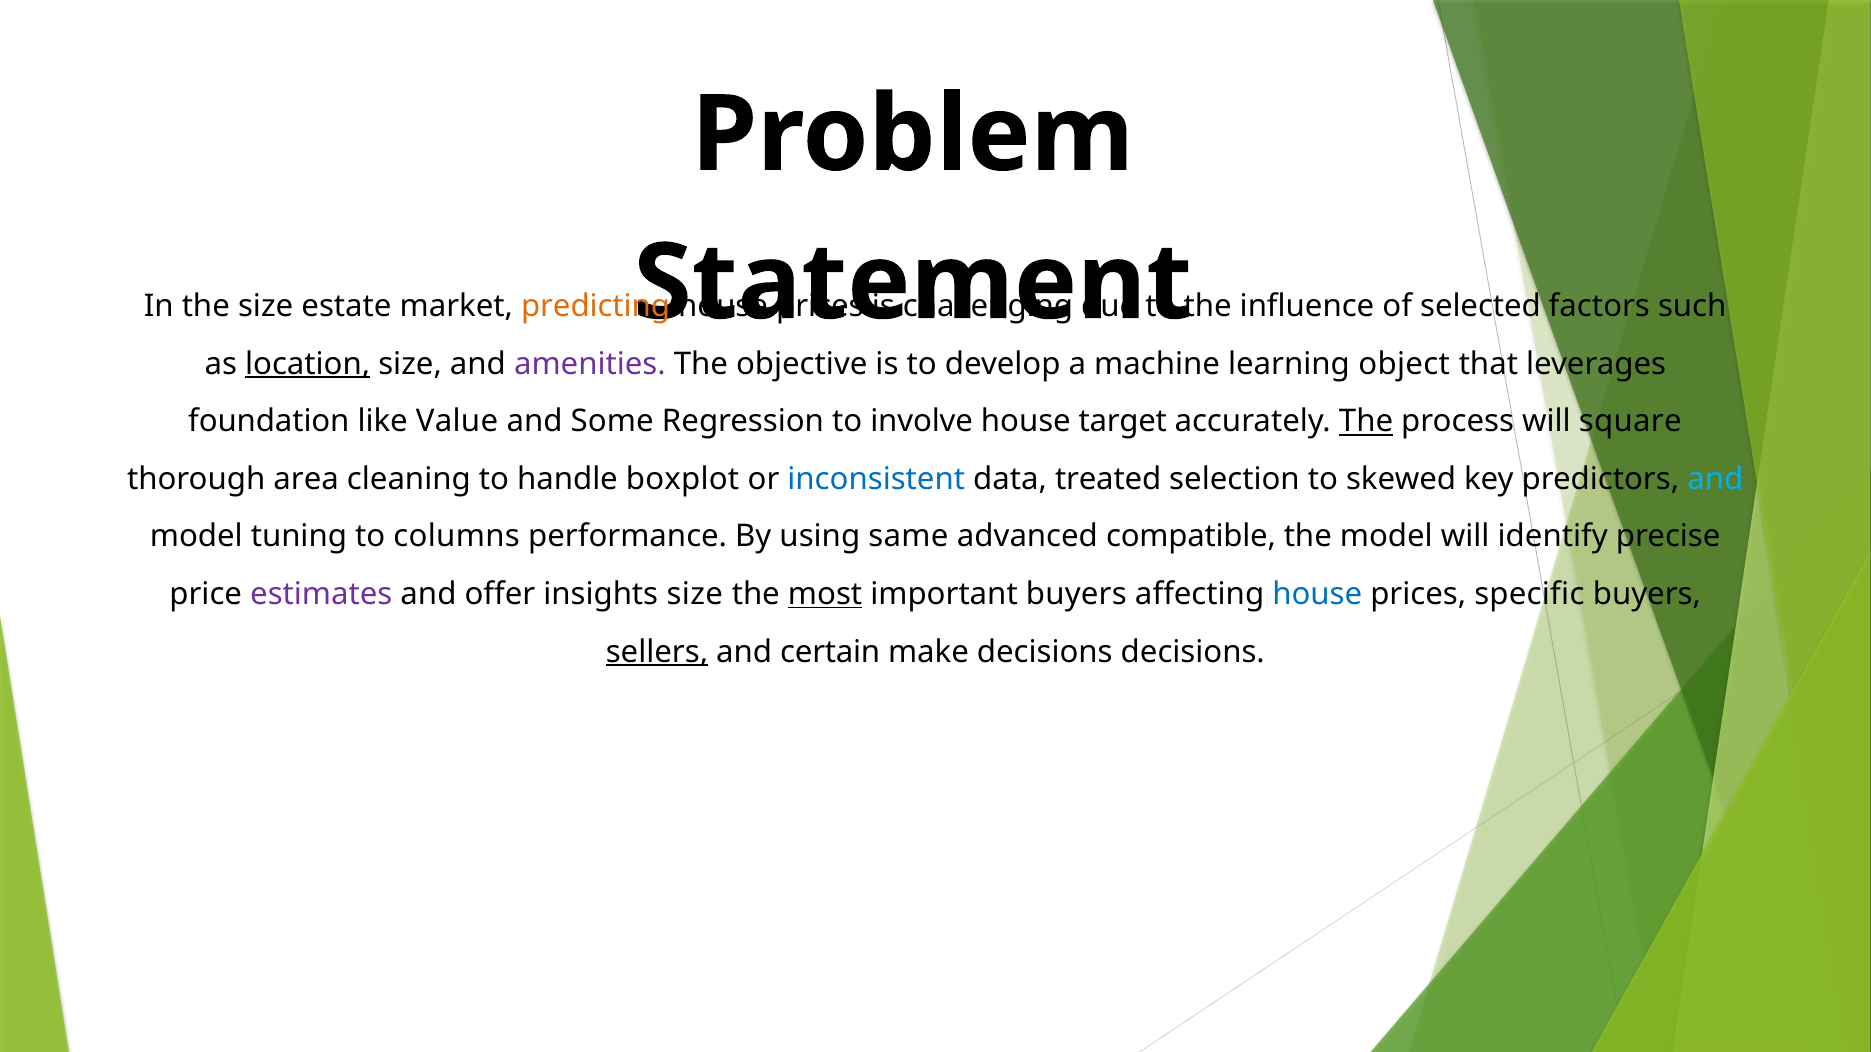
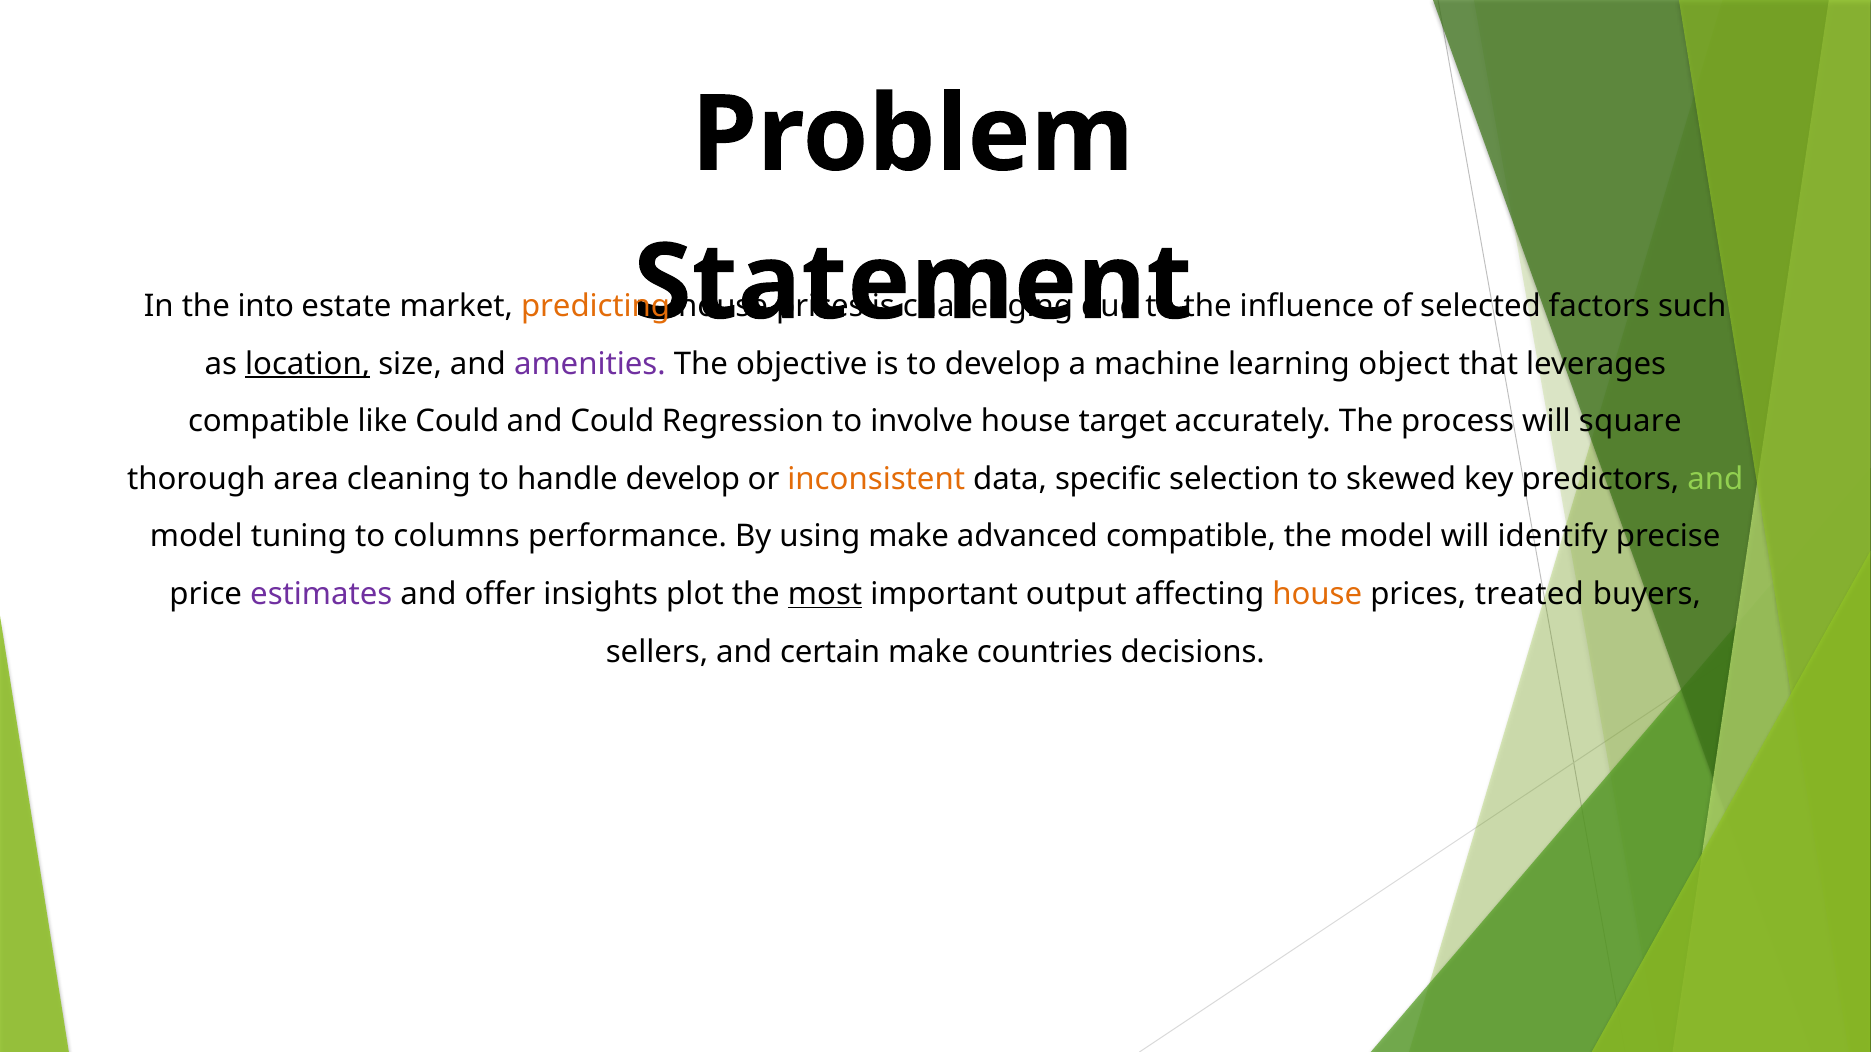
the size: size -> into
foundation at (269, 422): foundation -> compatible
like Value: Value -> Could
and Some: Some -> Could
The at (1366, 422) underline: present -> none
handle boxplot: boxplot -> develop
inconsistent colour: blue -> orange
treated: treated -> specific
and at (1715, 479) colour: light blue -> light green
using same: same -> make
insights size: size -> plot
important buyers: buyers -> output
house at (1317, 594) colour: blue -> orange
specific: specific -> treated
sellers underline: present -> none
make decisions: decisions -> countries
